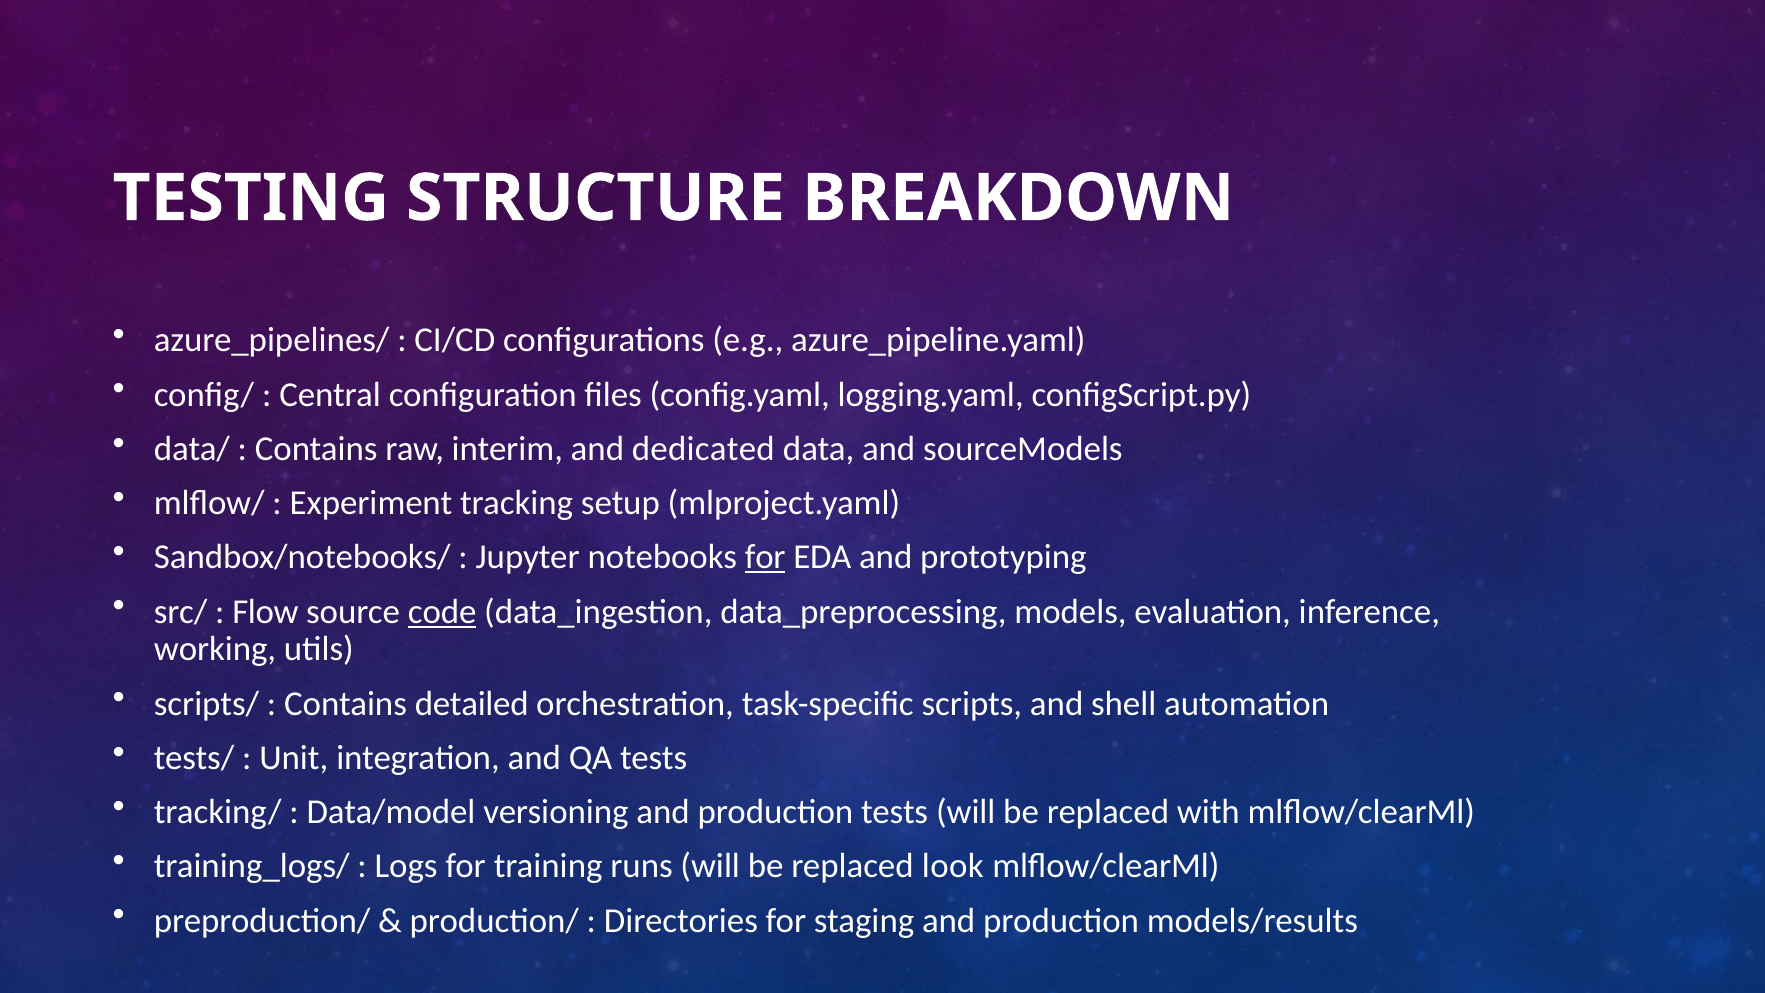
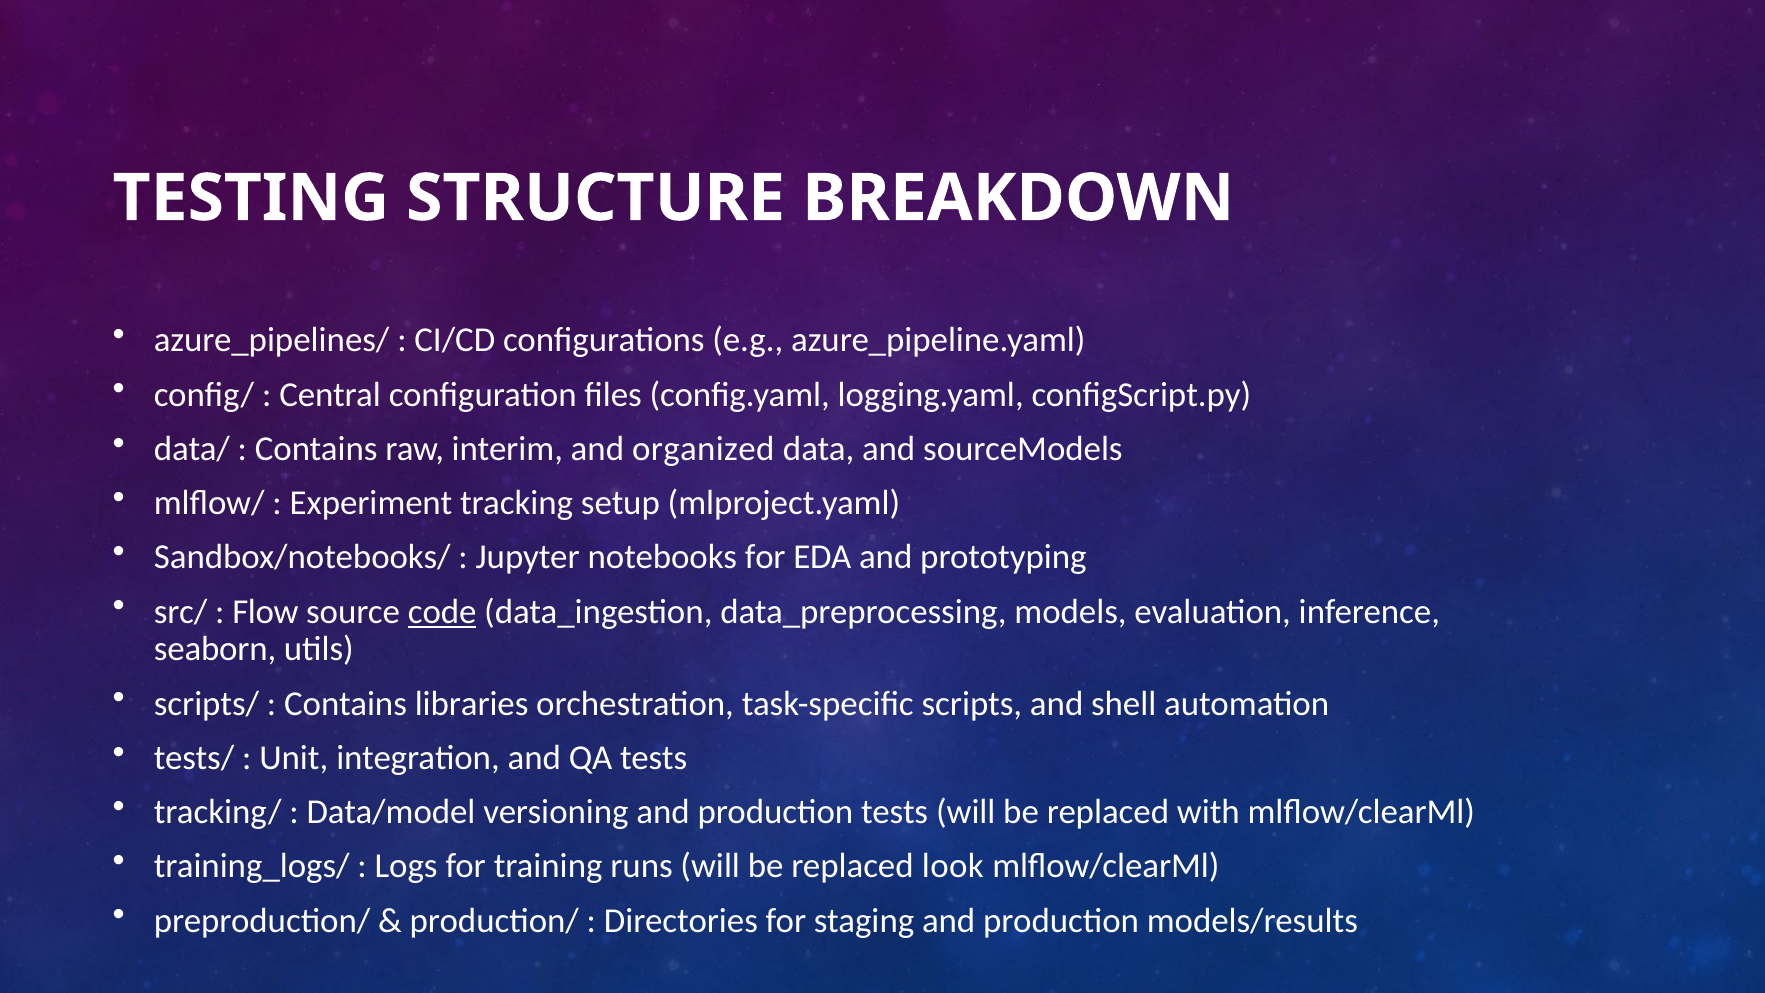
dedicated: dedicated -> organized
for at (765, 557) underline: present -> none
working: working -> seaborn
detailed: detailed -> libraries
